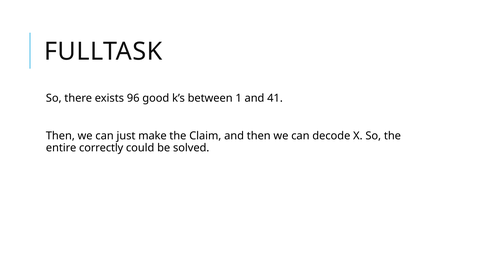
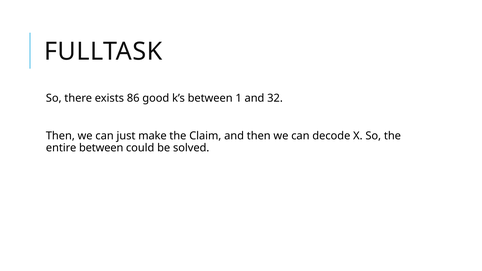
96: 96 -> 86
41: 41 -> 32
entire correctly: correctly -> between
